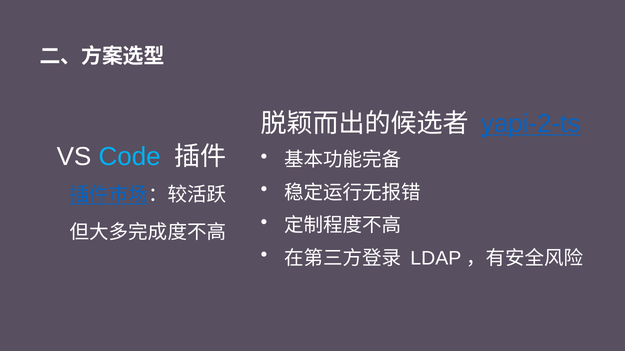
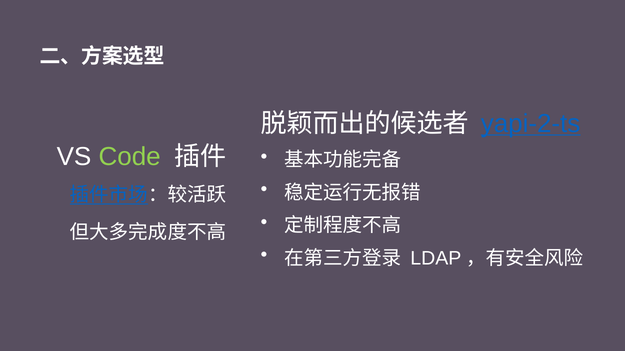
Code colour: light blue -> light green
